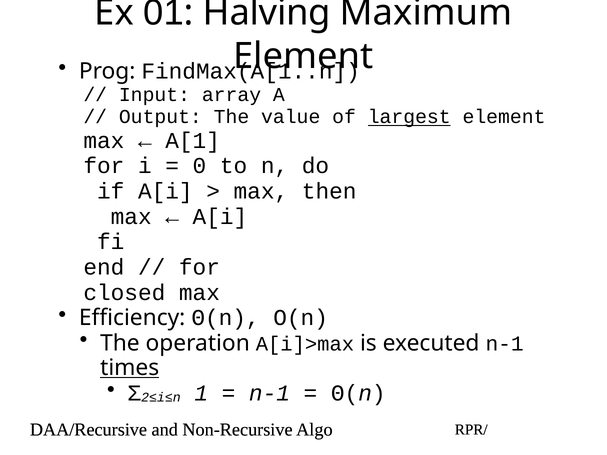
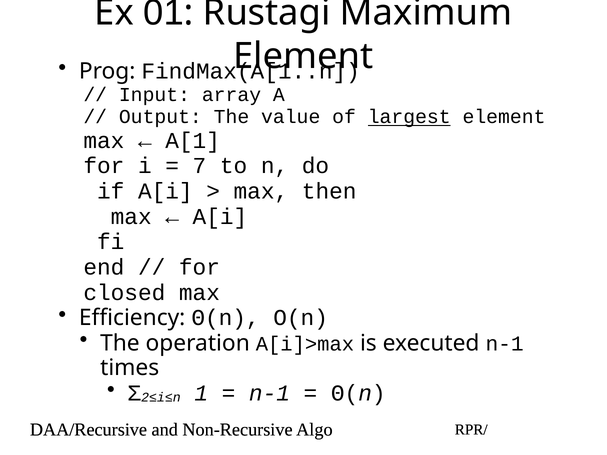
Halving: Halving -> Rustagi
0: 0 -> 7
times underline: present -> none
